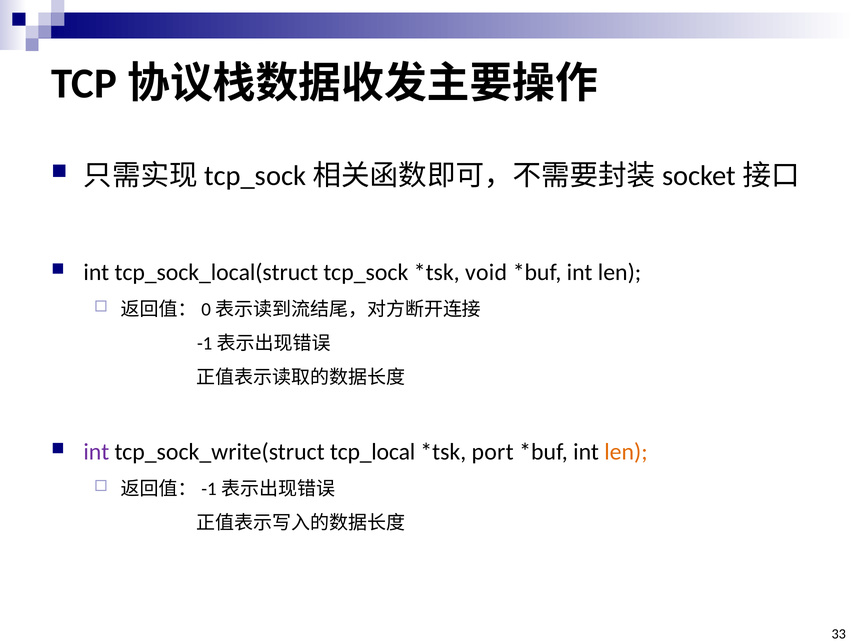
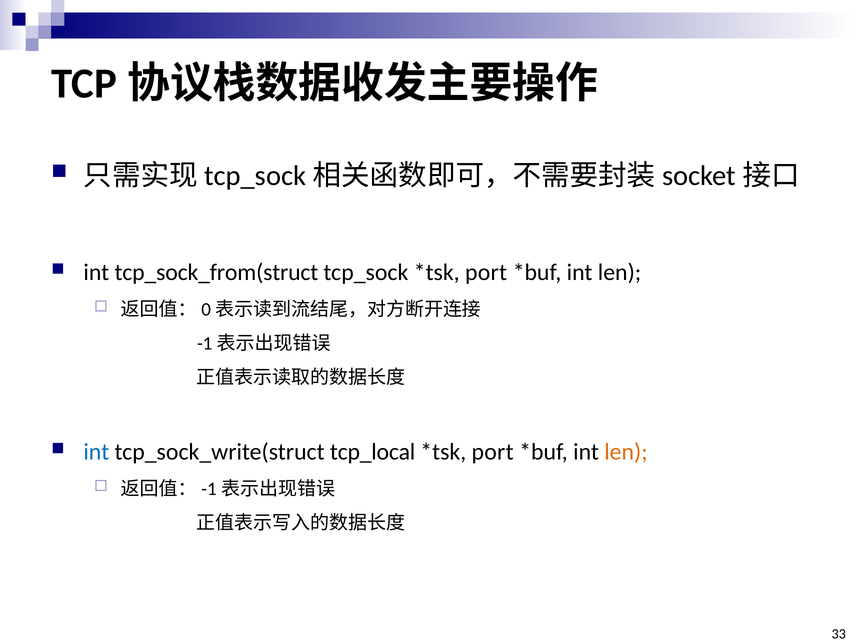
tcp_sock_local(struct: tcp_sock_local(struct -> tcp_sock_from(struct
void at (486, 273): void -> port
int at (96, 452) colour: purple -> blue
